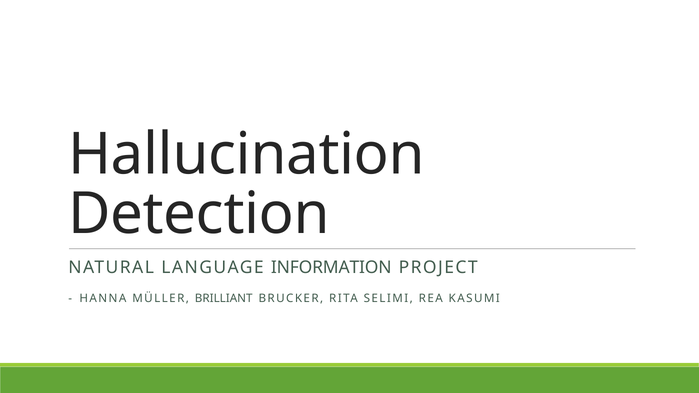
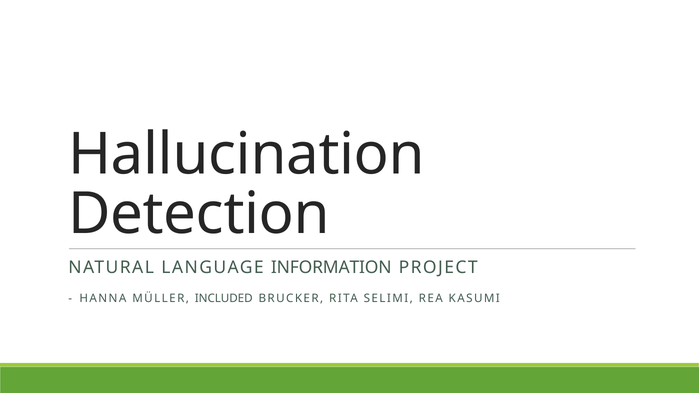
BRILLIANT: BRILLIANT -> INCLUDED
